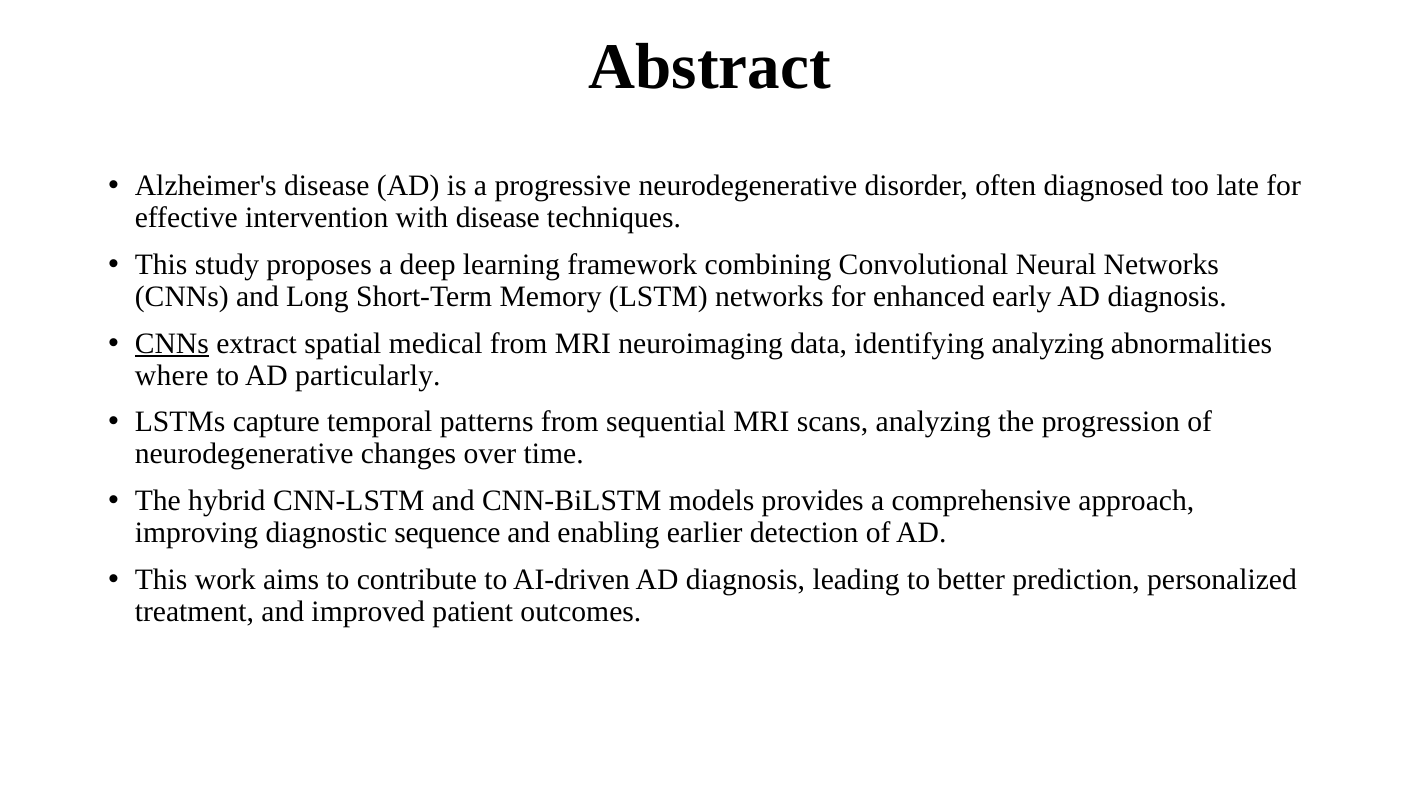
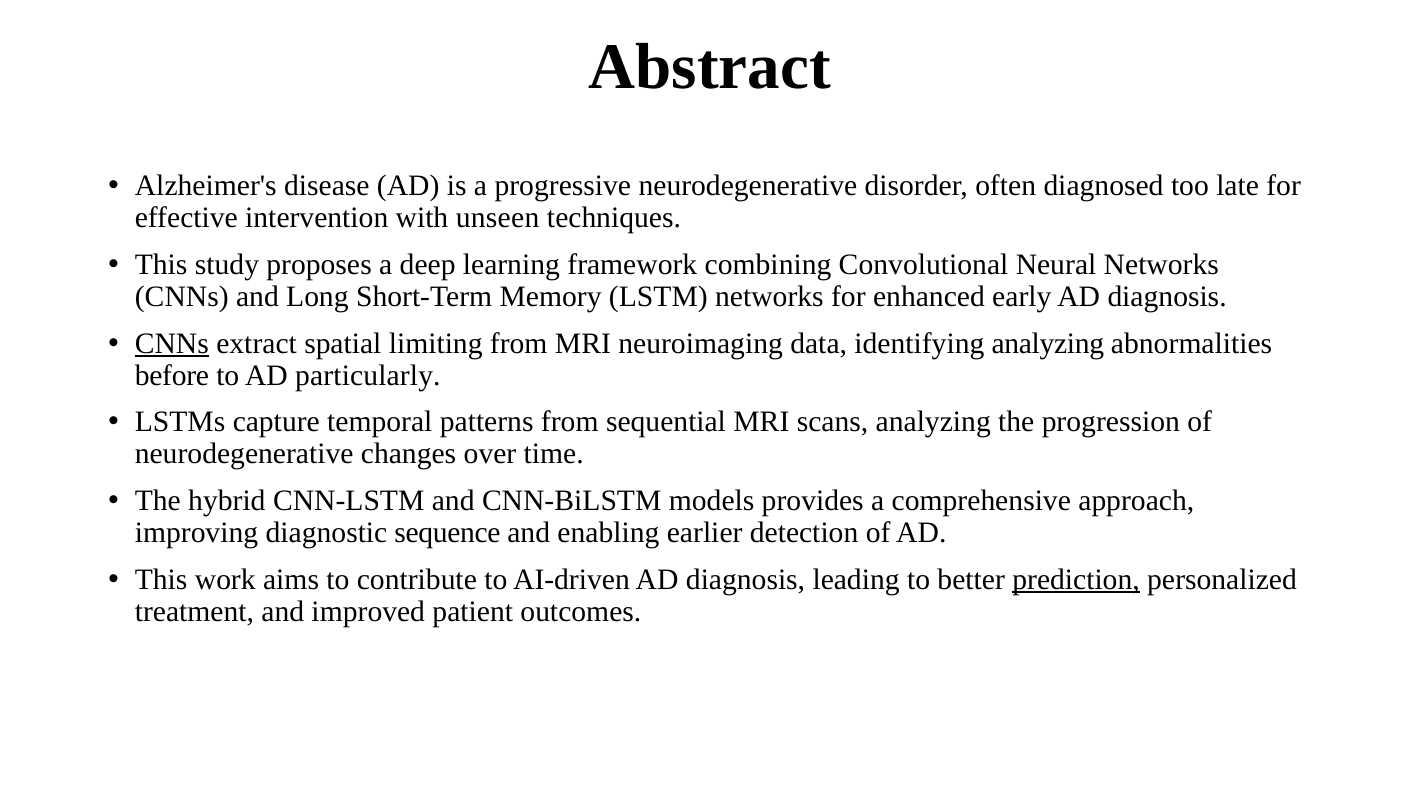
with disease: disease -> unseen
medical: medical -> limiting
where: where -> before
prediction underline: none -> present
